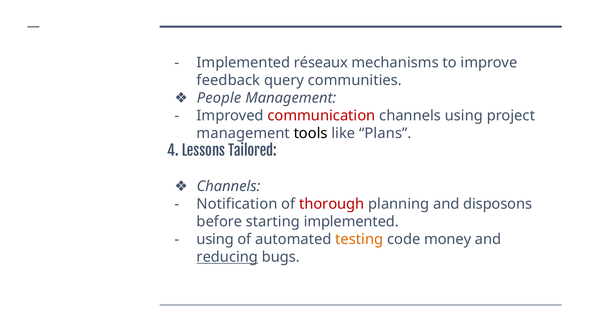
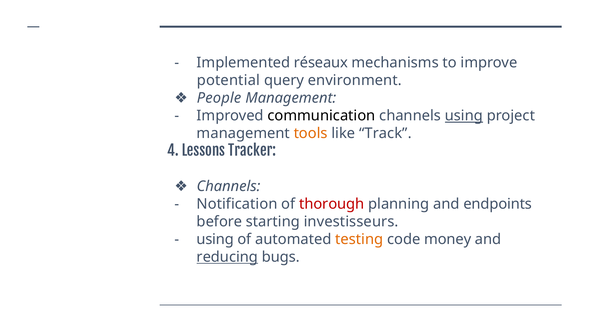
feedback: feedback -> potential
communities: communities -> environment
communication colour: red -> black
using at (464, 116) underline: none -> present
tools colour: black -> orange
Plans: Plans -> Track
Tailored: Tailored -> Tracker
disposons: disposons -> endpoints
starting implemented: implemented -> investisseurs
